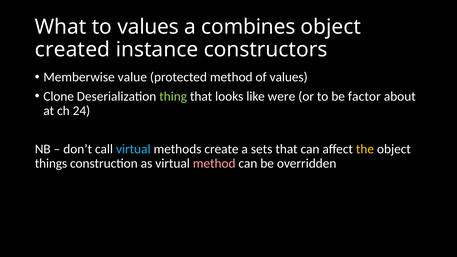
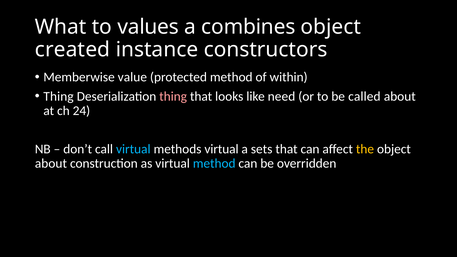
of values: values -> within
Clone at (59, 96): Clone -> Thing
thing at (173, 96) colour: light green -> pink
were: were -> need
factor: factor -> called
methods create: create -> virtual
things at (51, 164): things -> about
method at (214, 164) colour: pink -> light blue
